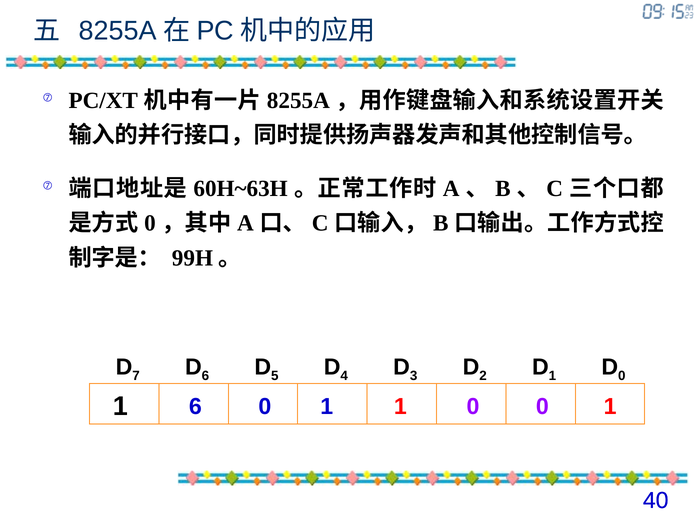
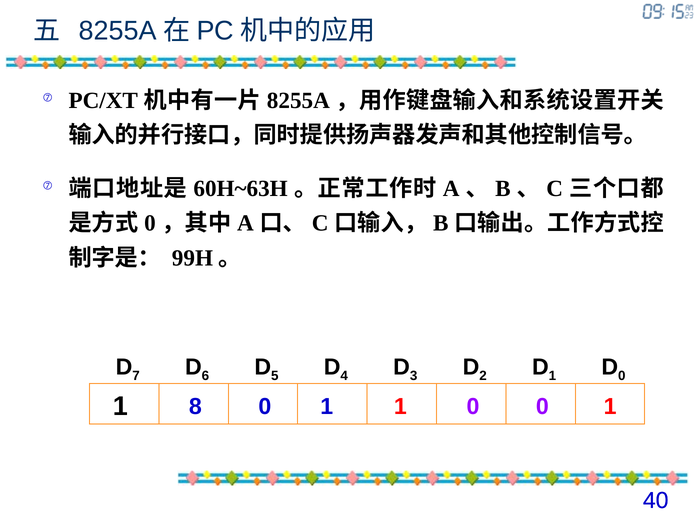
1 6: 6 -> 8
